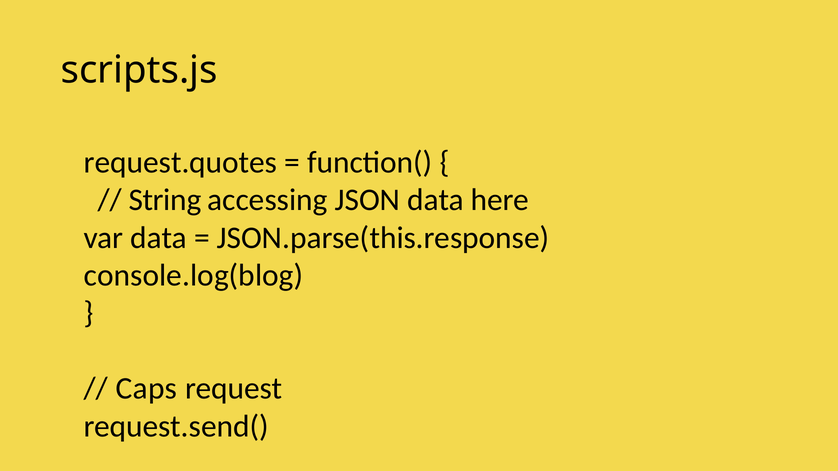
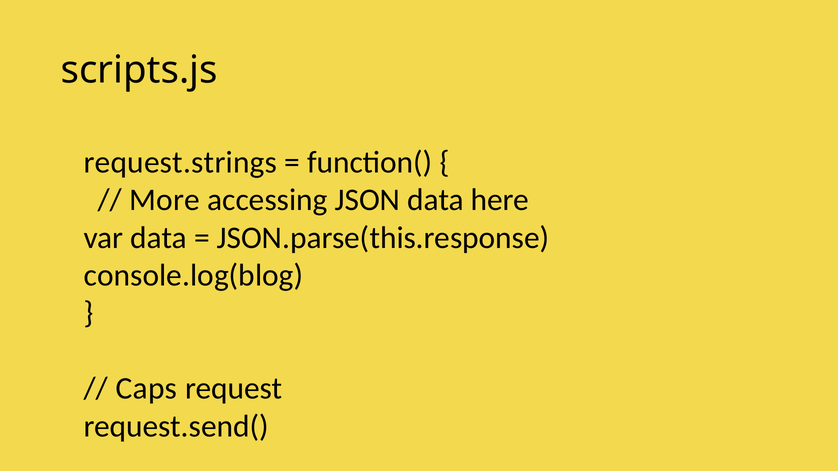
request.quotes: request.quotes -> request.strings
String: String -> More
